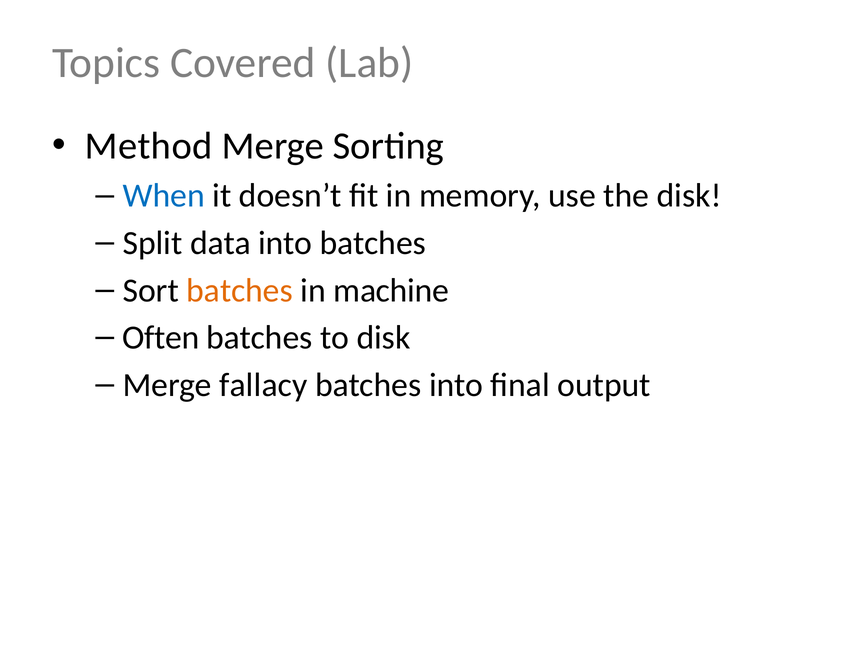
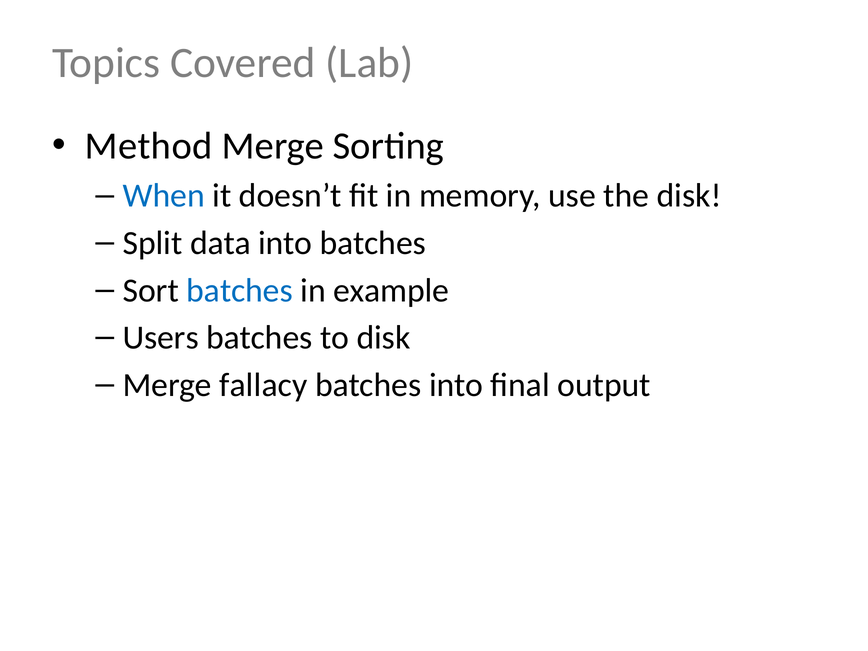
batches at (240, 290) colour: orange -> blue
machine: machine -> example
Often: Often -> Users
